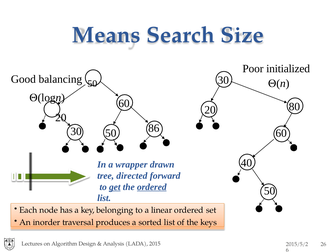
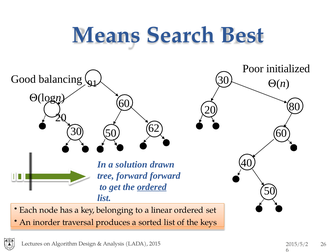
Size: Size -> Best
balancing 50: 50 -> 91
86: 86 -> 62
wrapper: wrapper -> solution
tree directed: directed -> forward
get underline: present -> none
